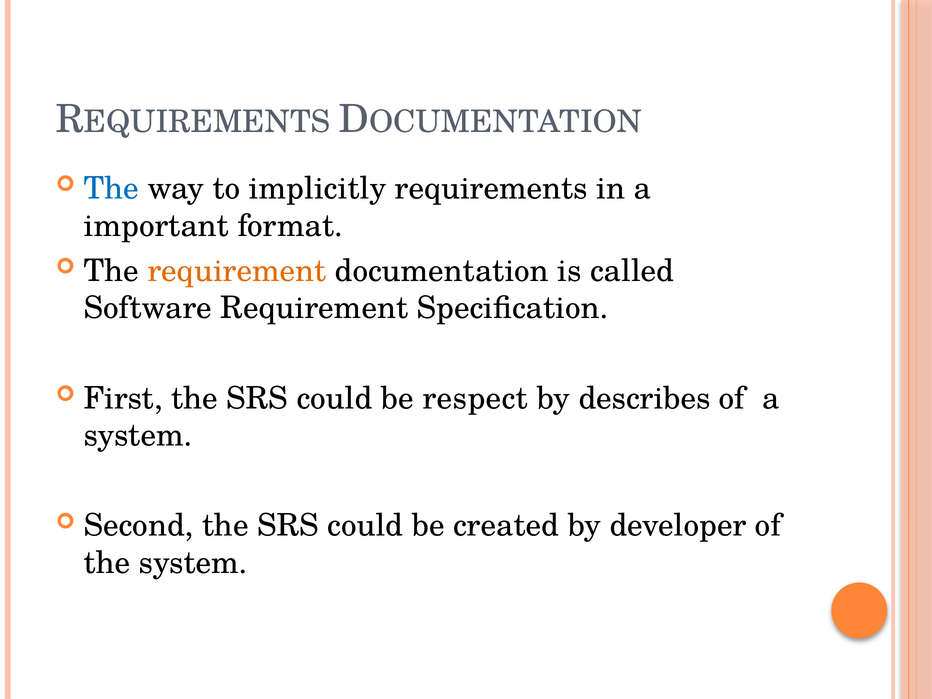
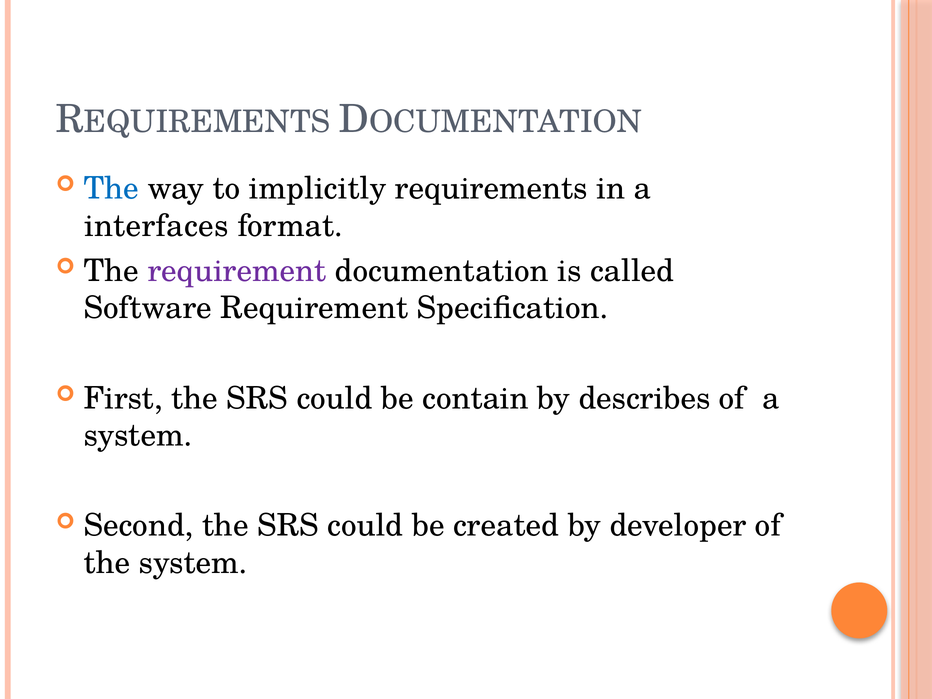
important: important -> interfaces
requirement at (237, 271) colour: orange -> purple
respect: respect -> contain
